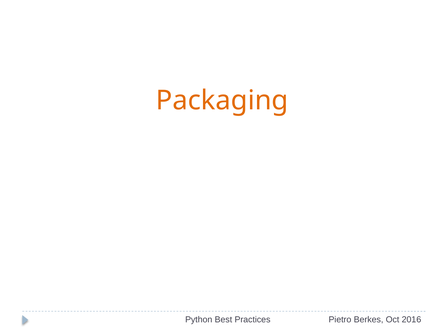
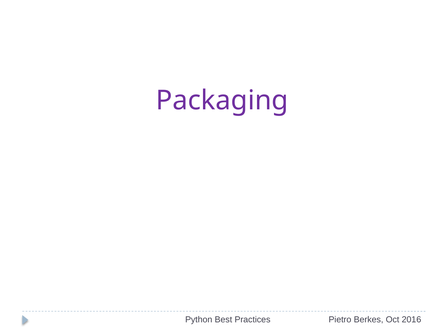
Packaging colour: orange -> purple
